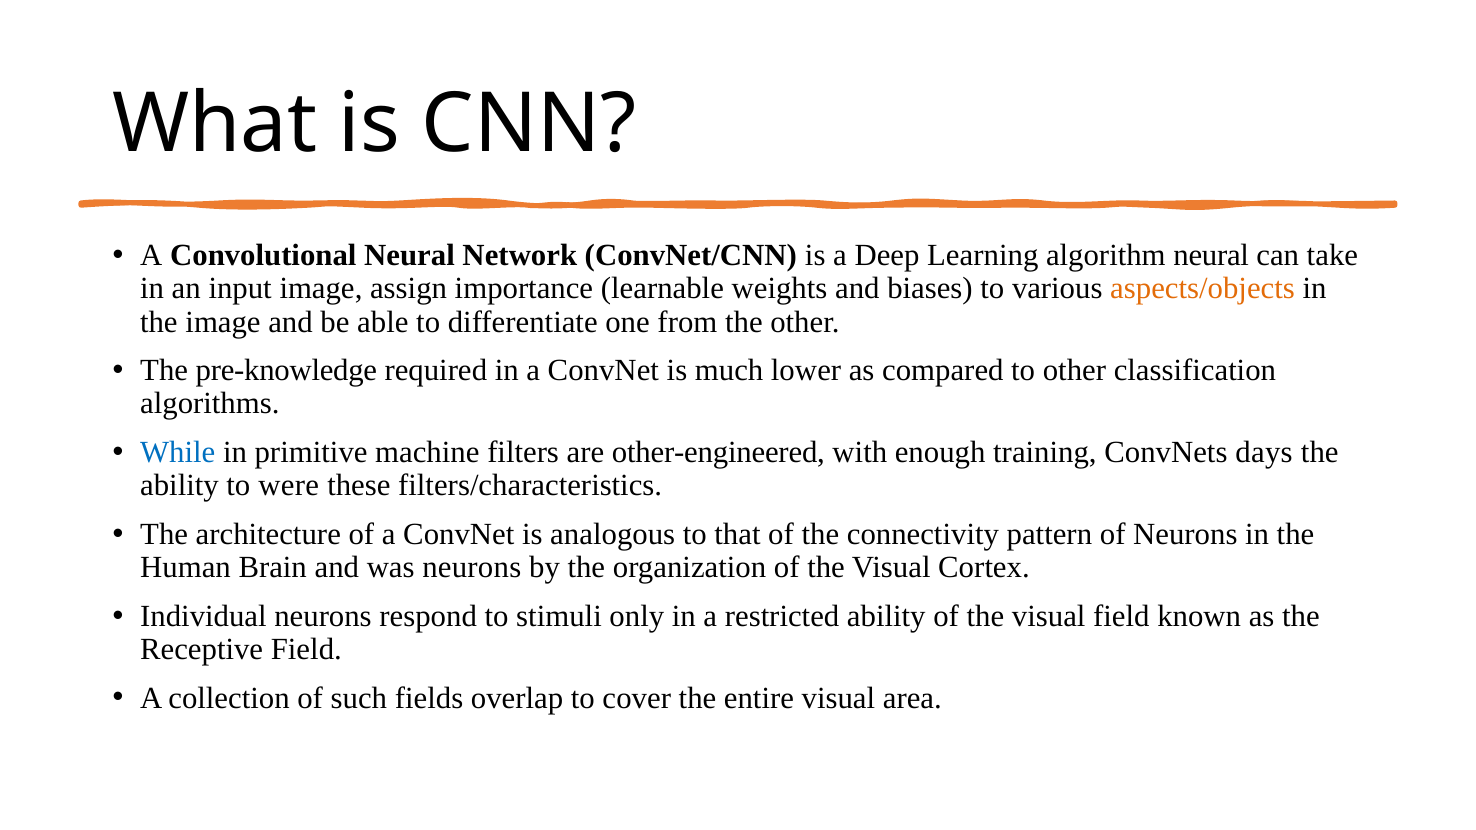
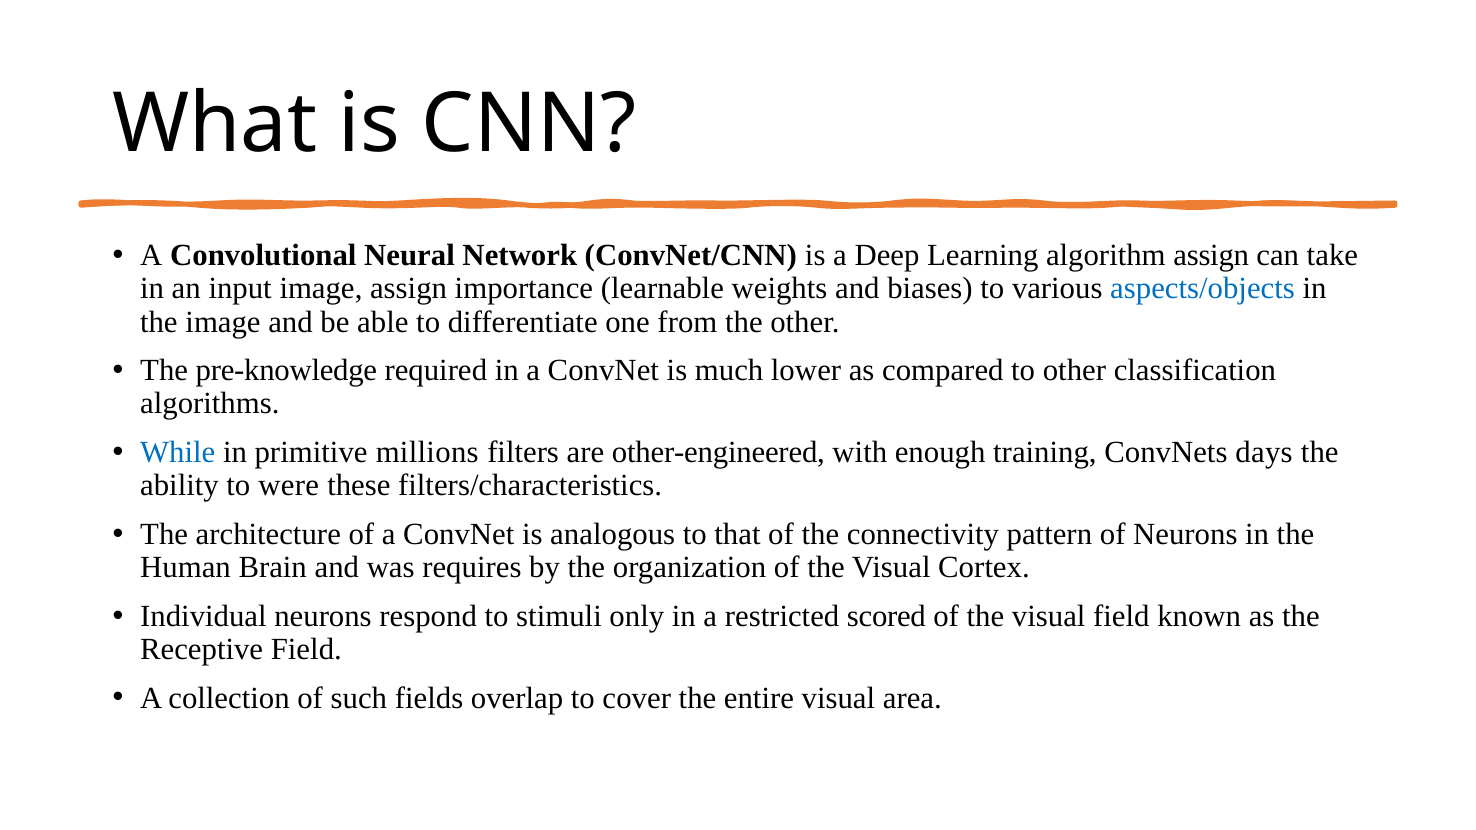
algorithm neural: neural -> assign
aspects/objects colour: orange -> blue
machine: machine -> millions
was neurons: neurons -> requires
restricted ability: ability -> scored
